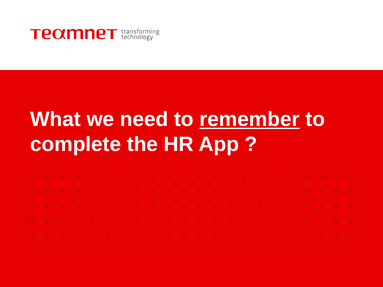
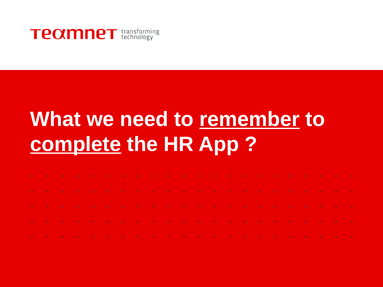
complete underline: none -> present
